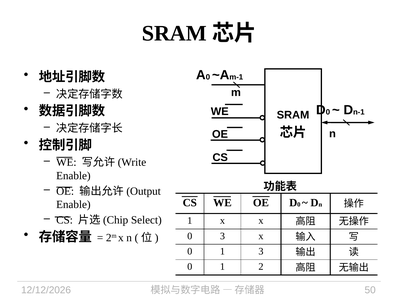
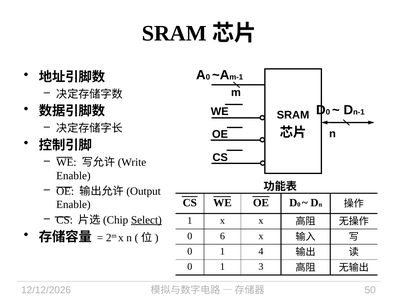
Select underline: none -> present
0 3: 3 -> 6
1 3: 3 -> 4
2: 2 -> 3
